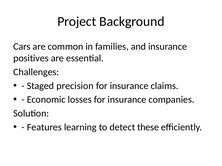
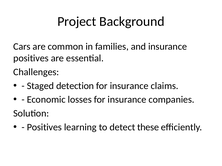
precision: precision -> detection
Features at (44, 128): Features -> Positives
